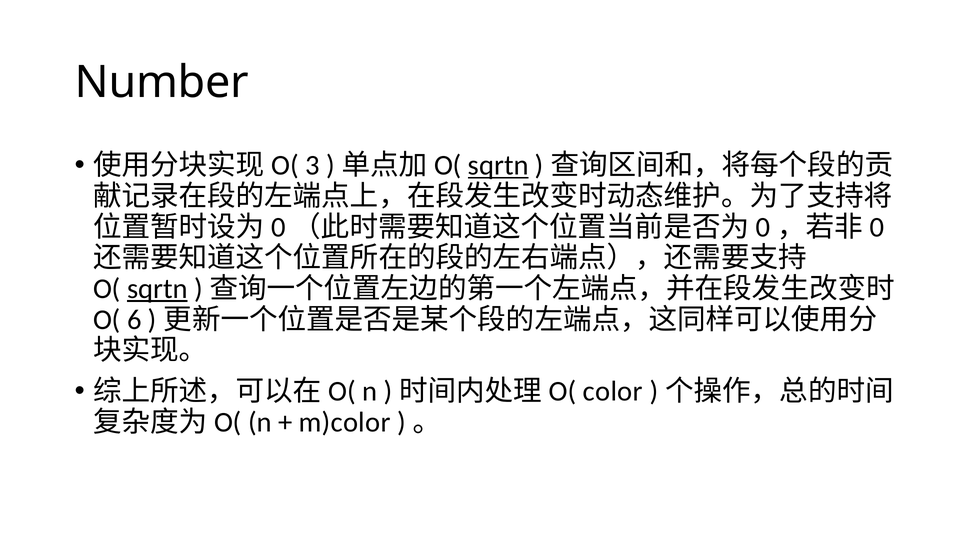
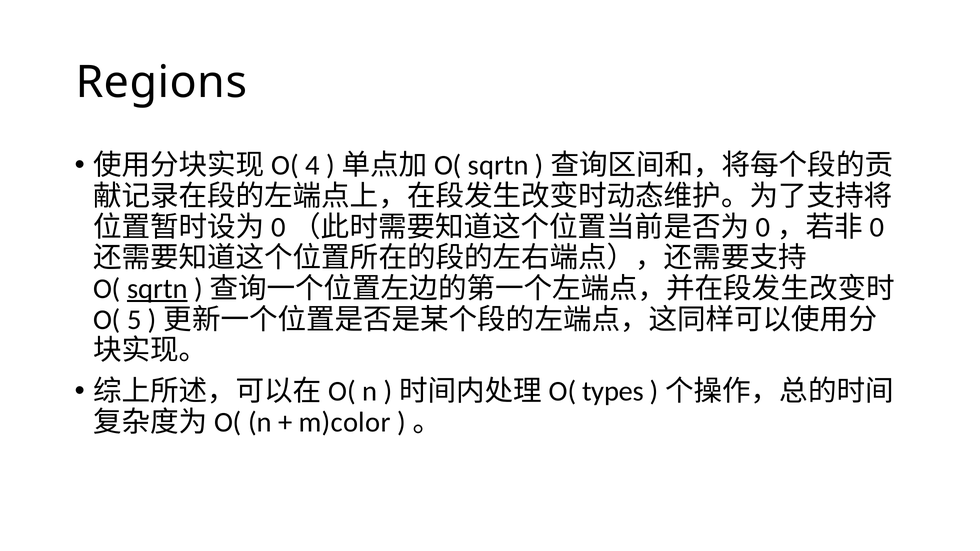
Number: Number -> Regions
3: 3 -> 4
sqrtn at (498, 166) underline: present -> none
6: 6 -> 5
color: color -> types
